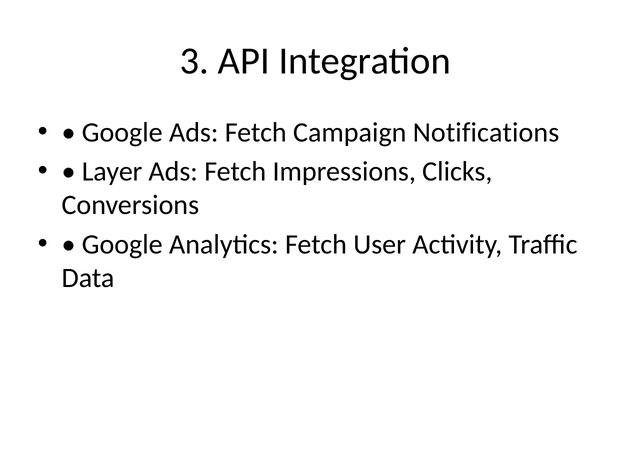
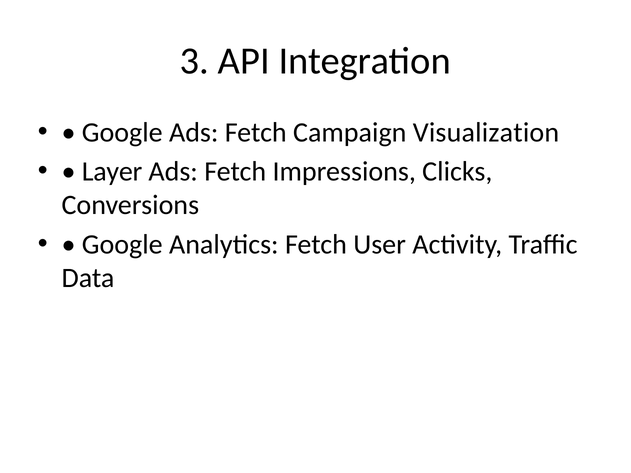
Notifications: Notifications -> Visualization
